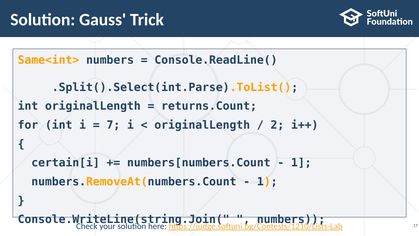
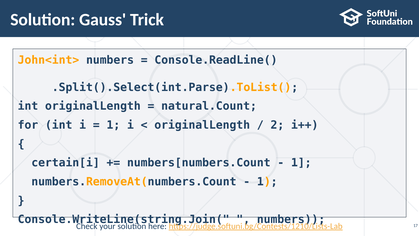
Same<int>: Same<int> -> John<int>
returns.Count: returns.Count -> natural.Count
7 at (113, 125): 7 -> 1
